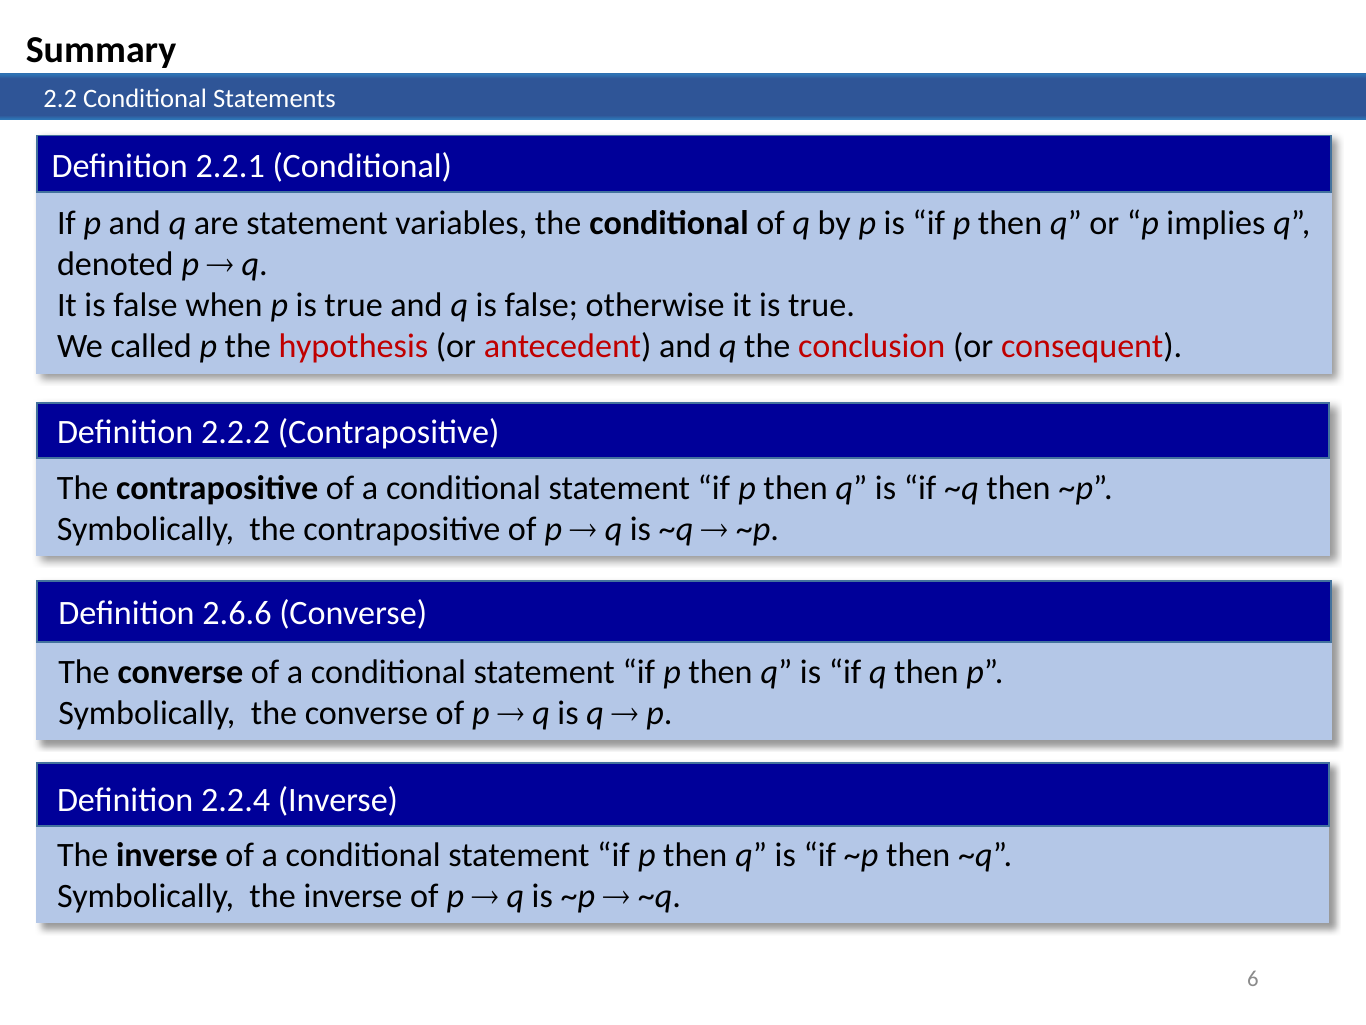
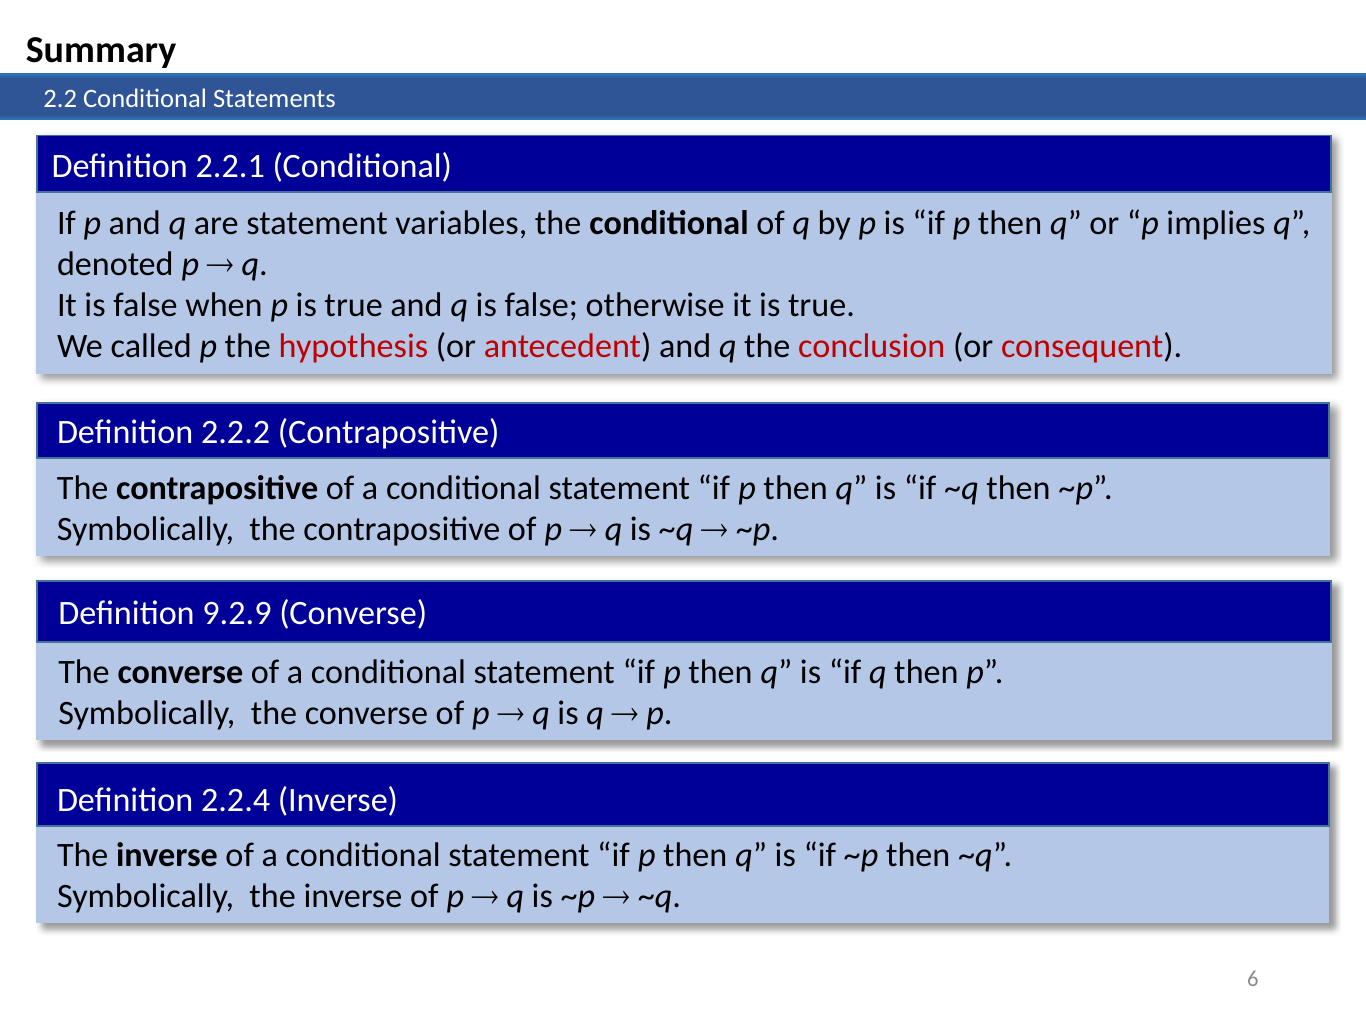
2.6.6: 2.6.6 -> 9.2.9
